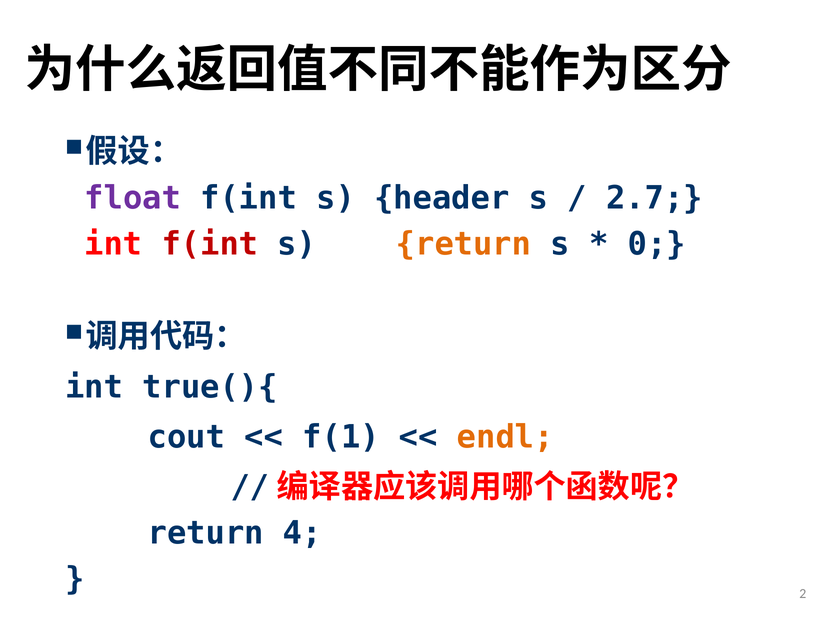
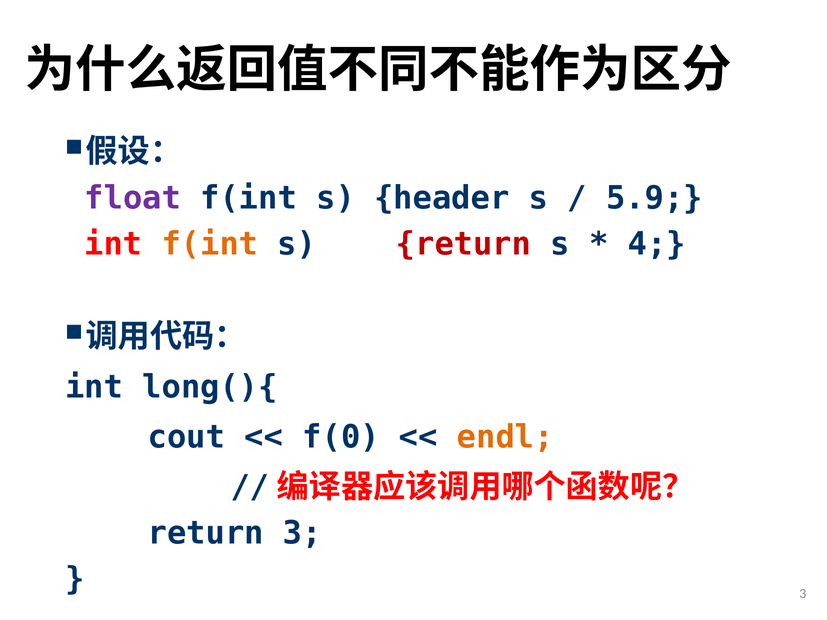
2.7: 2.7 -> 5.9
f(int at (210, 244) colour: red -> orange
return at (464, 244) colour: orange -> red
0: 0 -> 4
true(){: true(){ -> long(){
f(1: f(1 -> f(0
return 4: 4 -> 3
2 at (803, 594): 2 -> 3
